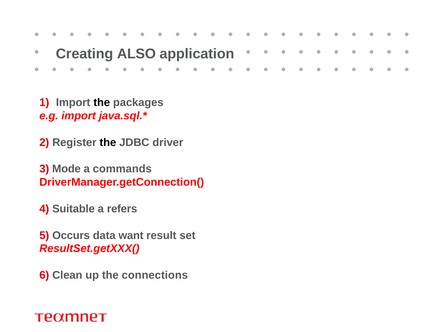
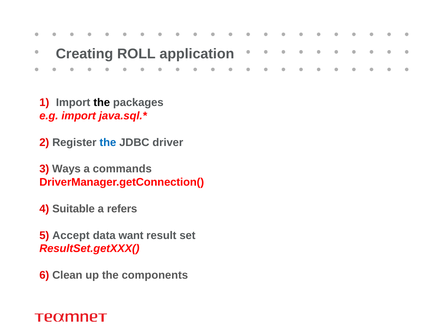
ALSO: ALSO -> ROLL
the at (108, 143) colour: black -> blue
Mode: Mode -> Ways
Occurs: Occurs -> Accept
connections: connections -> components
